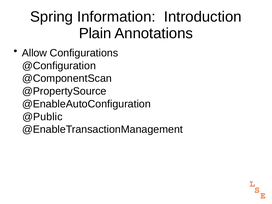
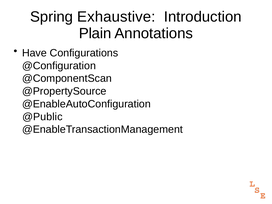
Information: Information -> Exhaustive
Allow: Allow -> Have
